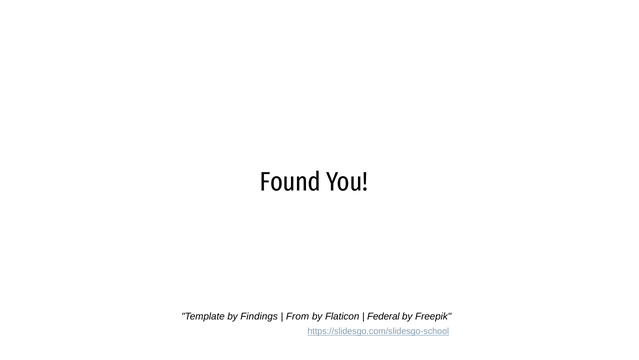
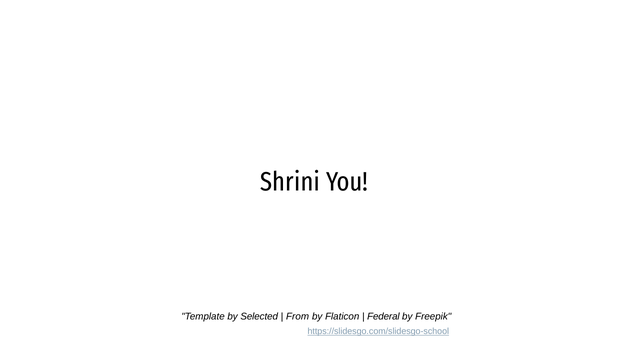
Found: Found -> Shrini
Findings: Findings -> Selected
